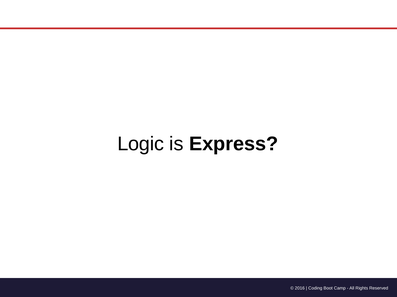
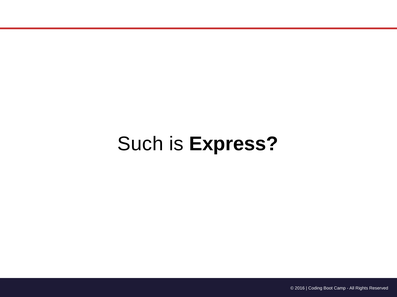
Logic at (141, 144): Logic -> Such
